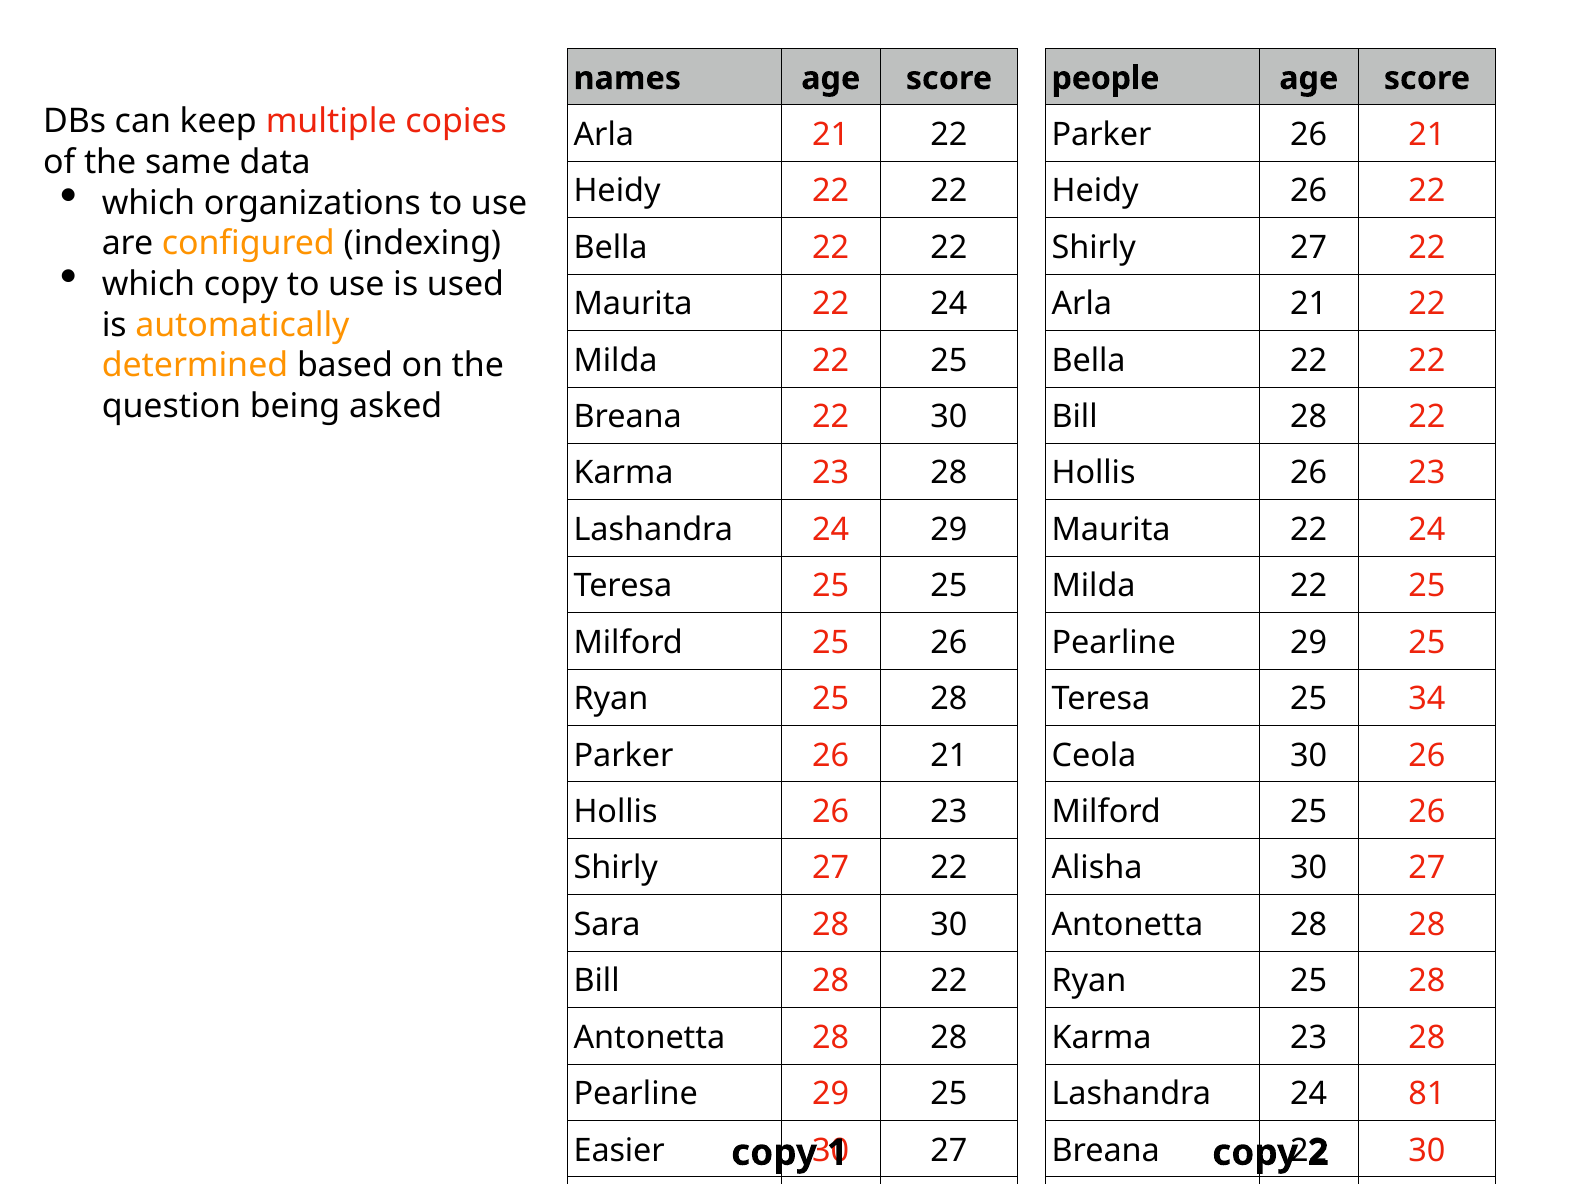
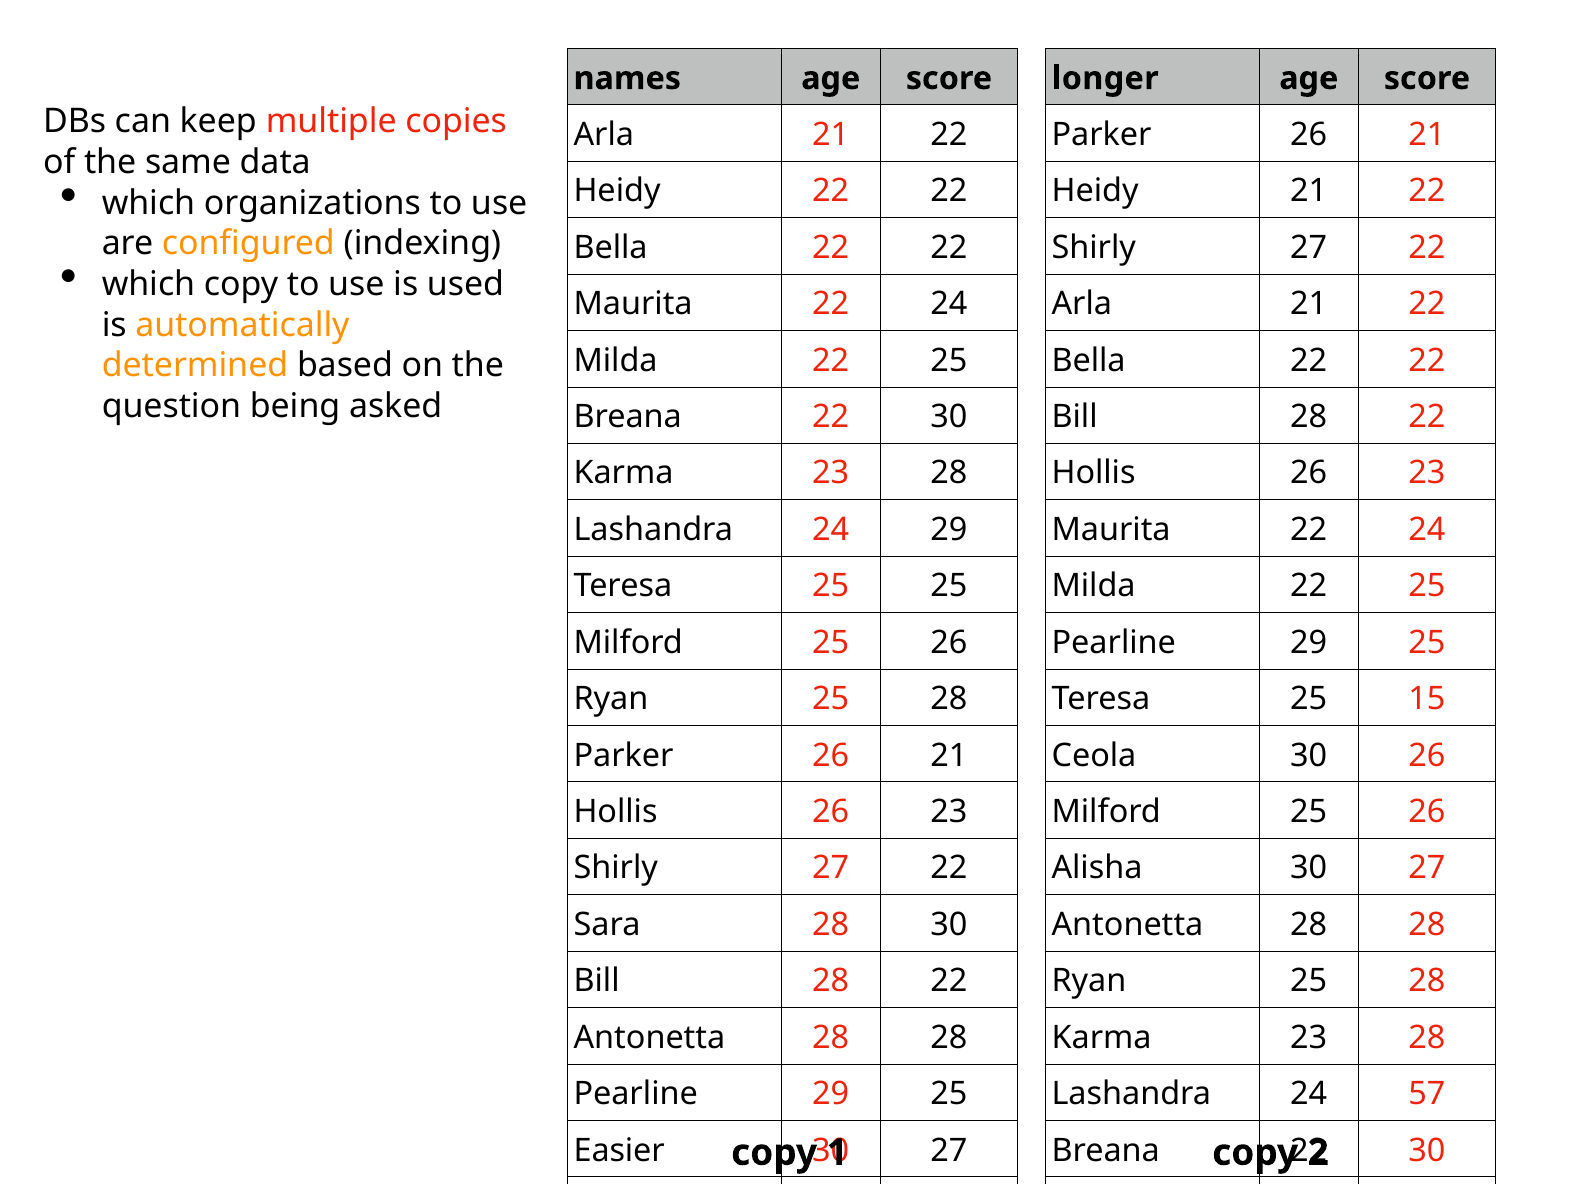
people: people -> longer
Heidy 26: 26 -> 21
34: 34 -> 15
81: 81 -> 57
